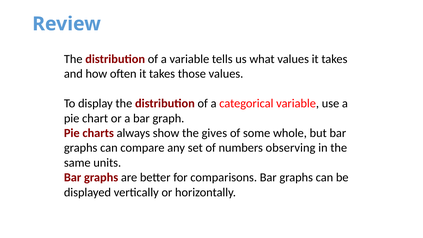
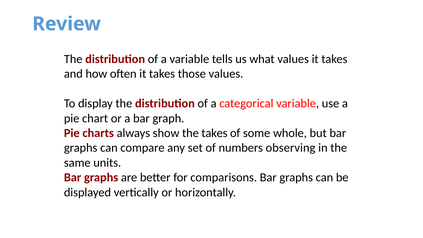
the gives: gives -> takes
